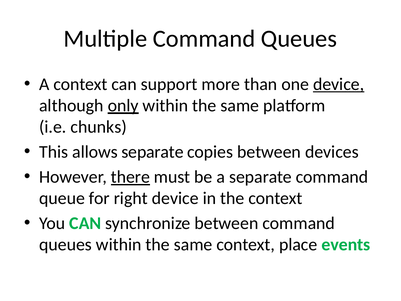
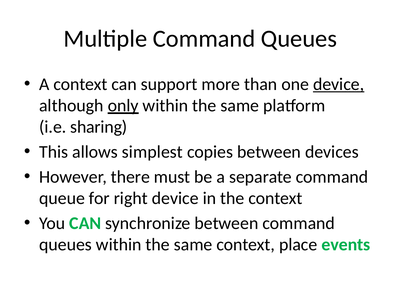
chunks: chunks -> sharing
allows separate: separate -> simplest
there underline: present -> none
